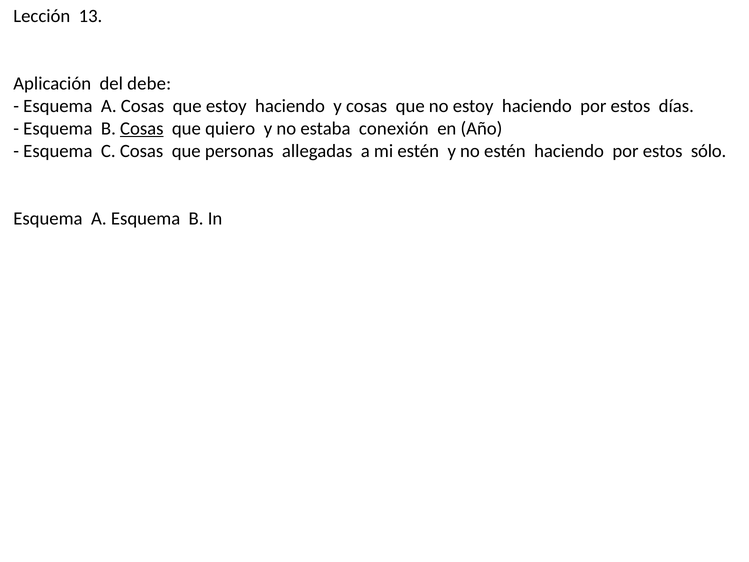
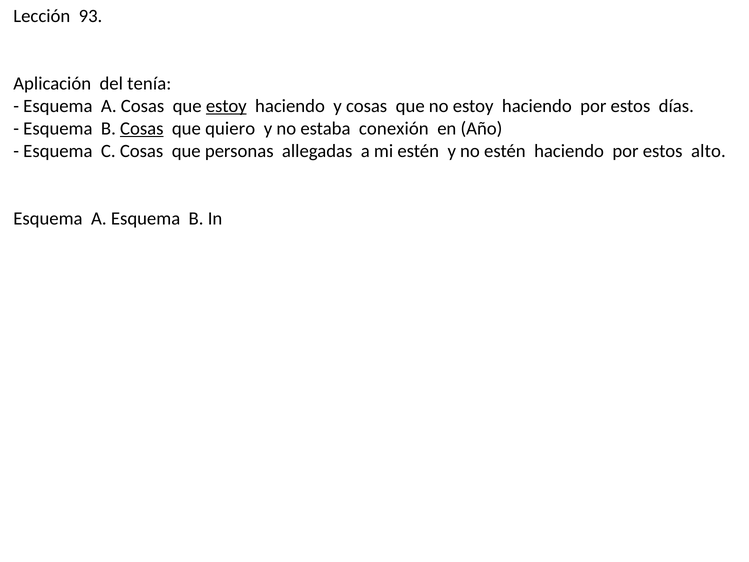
13: 13 -> 93
debe: debe -> tenía
estoy at (226, 106) underline: none -> present
sólo: sólo -> alto
